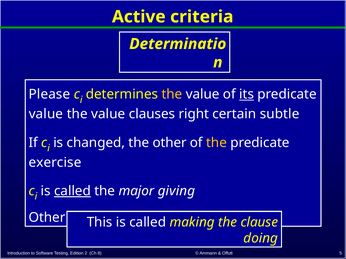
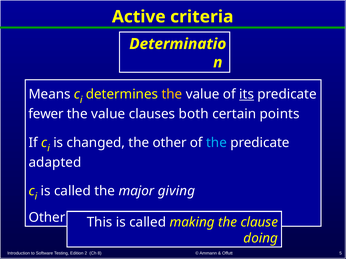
Please: Please -> Means
value at (46, 114): value -> fewer
right: right -> both
subtle: subtle -> points
the at (216, 143) colour: yellow -> light blue
exercise: exercise -> adapted
called at (72, 191) underline: present -> none
